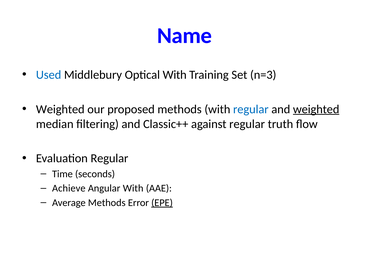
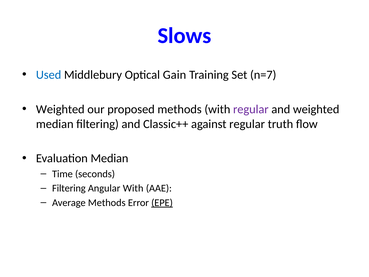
Name: Name -> Slows
Optical With: With -> Gain
n=3: n=3 -> n=7
regular at (251, 109) colour: blue -> purple
weighted at (316, 109) underline: present -> none
Evaluation Regular: Regular -> Median
Achieve at (69, 188): Achieve -> Filtering
